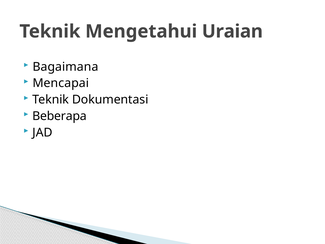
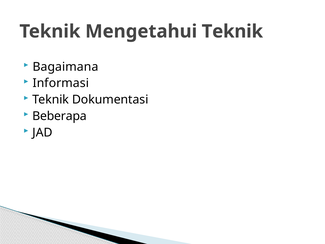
Mengetahui Uraian: Uraian -> Teknik
Mencapai: Mencapai -> Informasi
